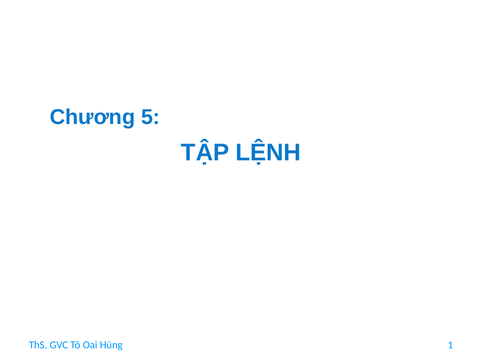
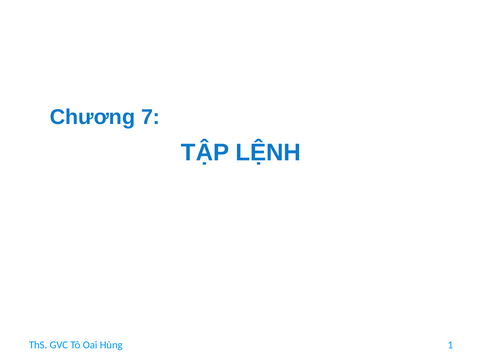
5: 5 -> 7
